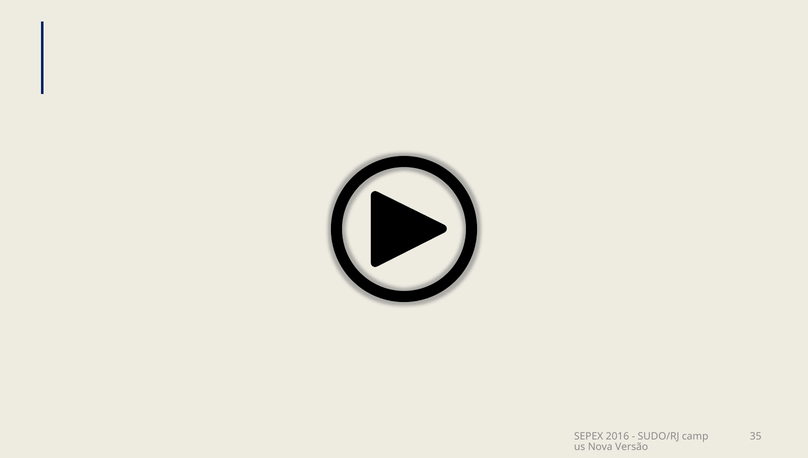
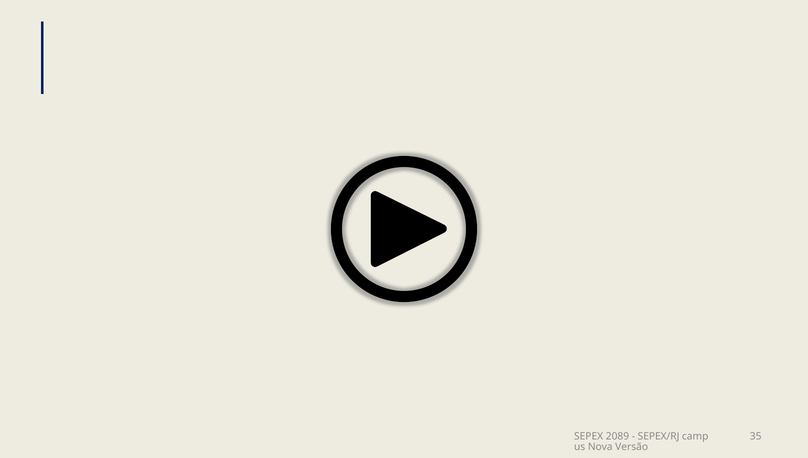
2016: 2016 -> 2089
SUDO/RJ: SUDO/RJ -> SEPEX/RJ
